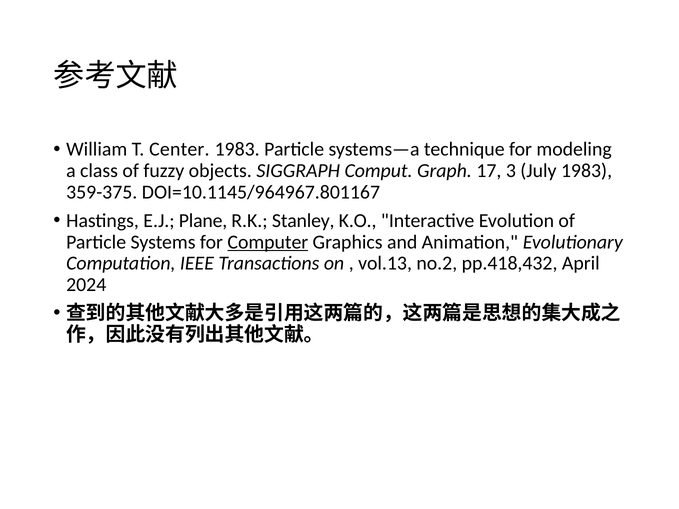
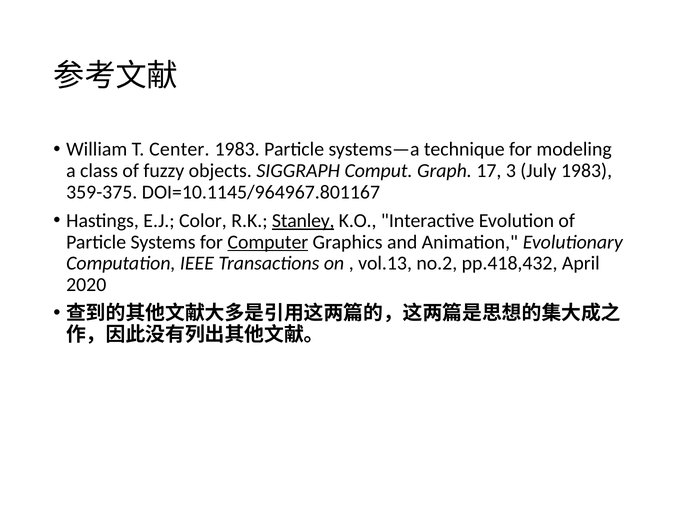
Plane: Plane -> Color
Stanley underline: none -> present
2024: 2024 -> 2020
